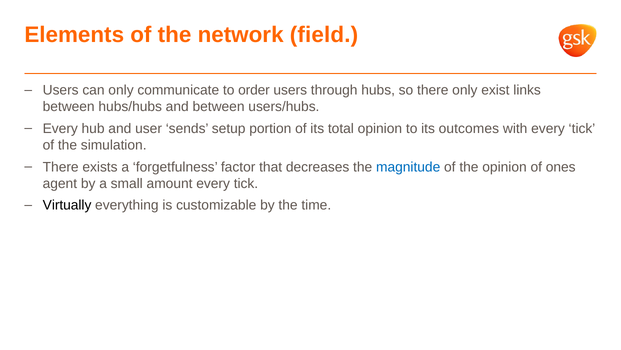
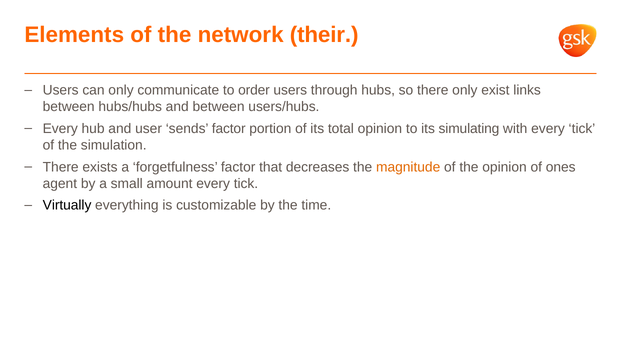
field: field -> their
sends setup: setup -> factor
outcomes: outcomes -> simulating
magnitude colour: blue -> orange
